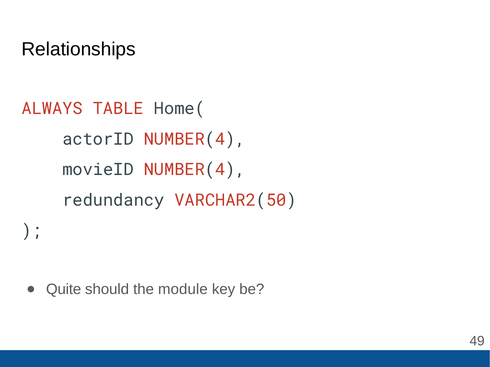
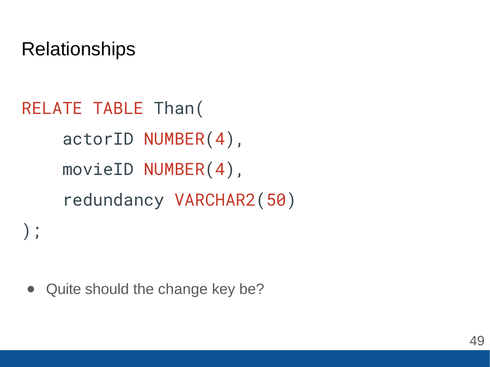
ALWAYS: ALWAYS -> RELATE
Home(: Home( -> Than(
module: module -> change
